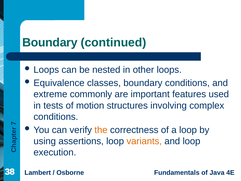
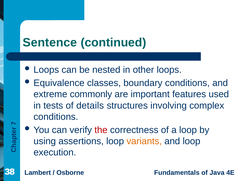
Boundary at (50, 42): Boundary -> Sentence
motion: motion -> details
the colour: orange -> red
